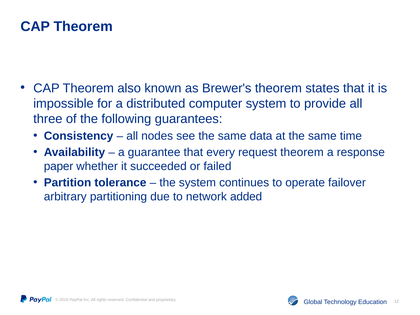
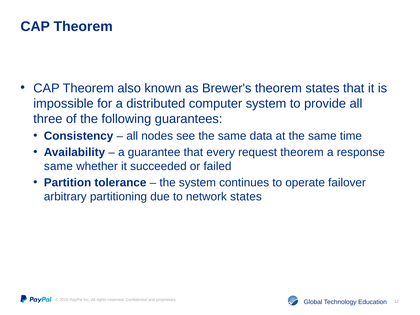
paper at (59, 166): paper -> same
network added: added -> states
